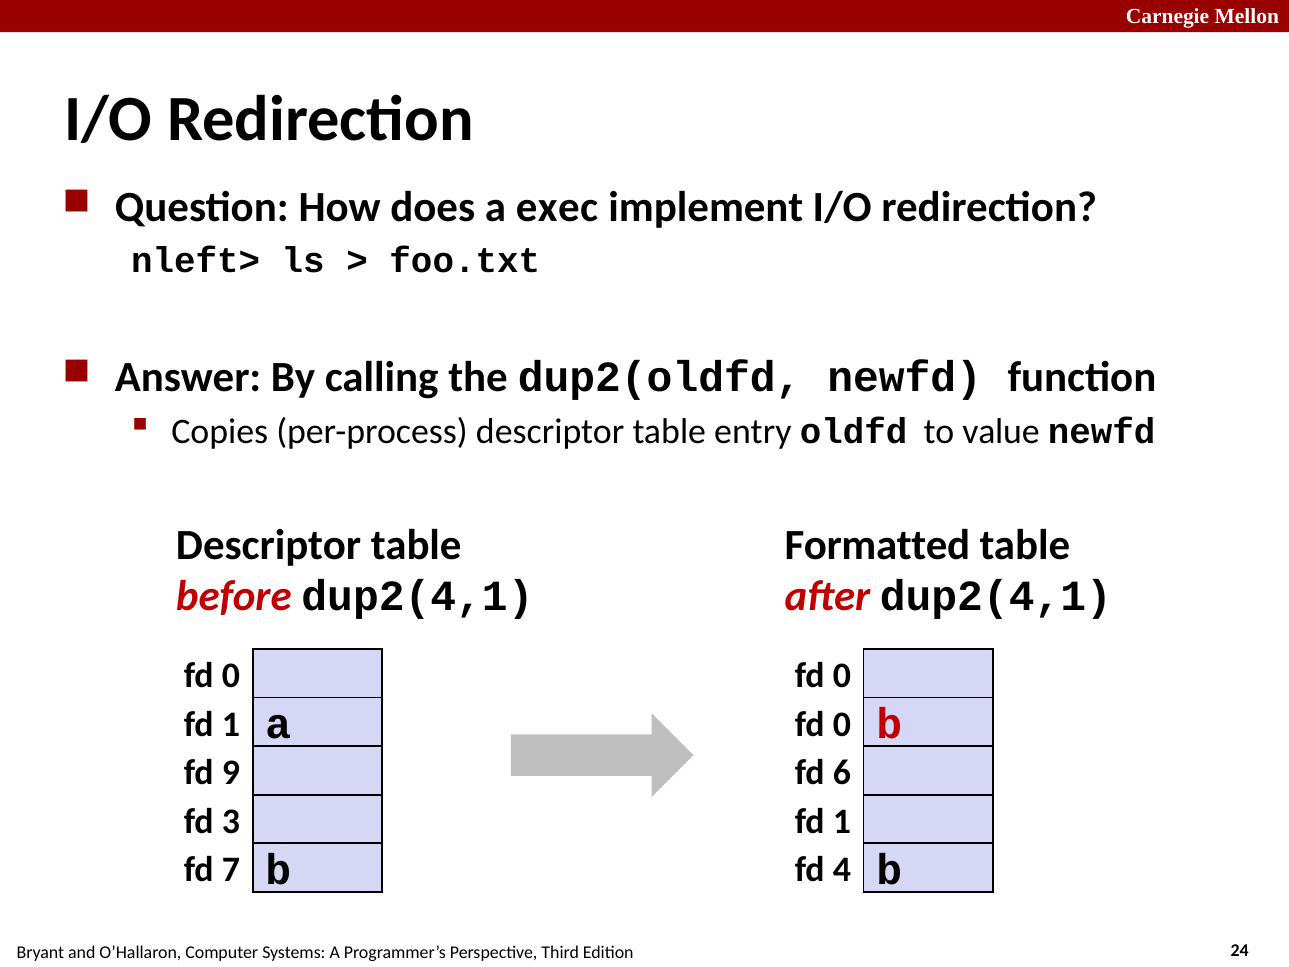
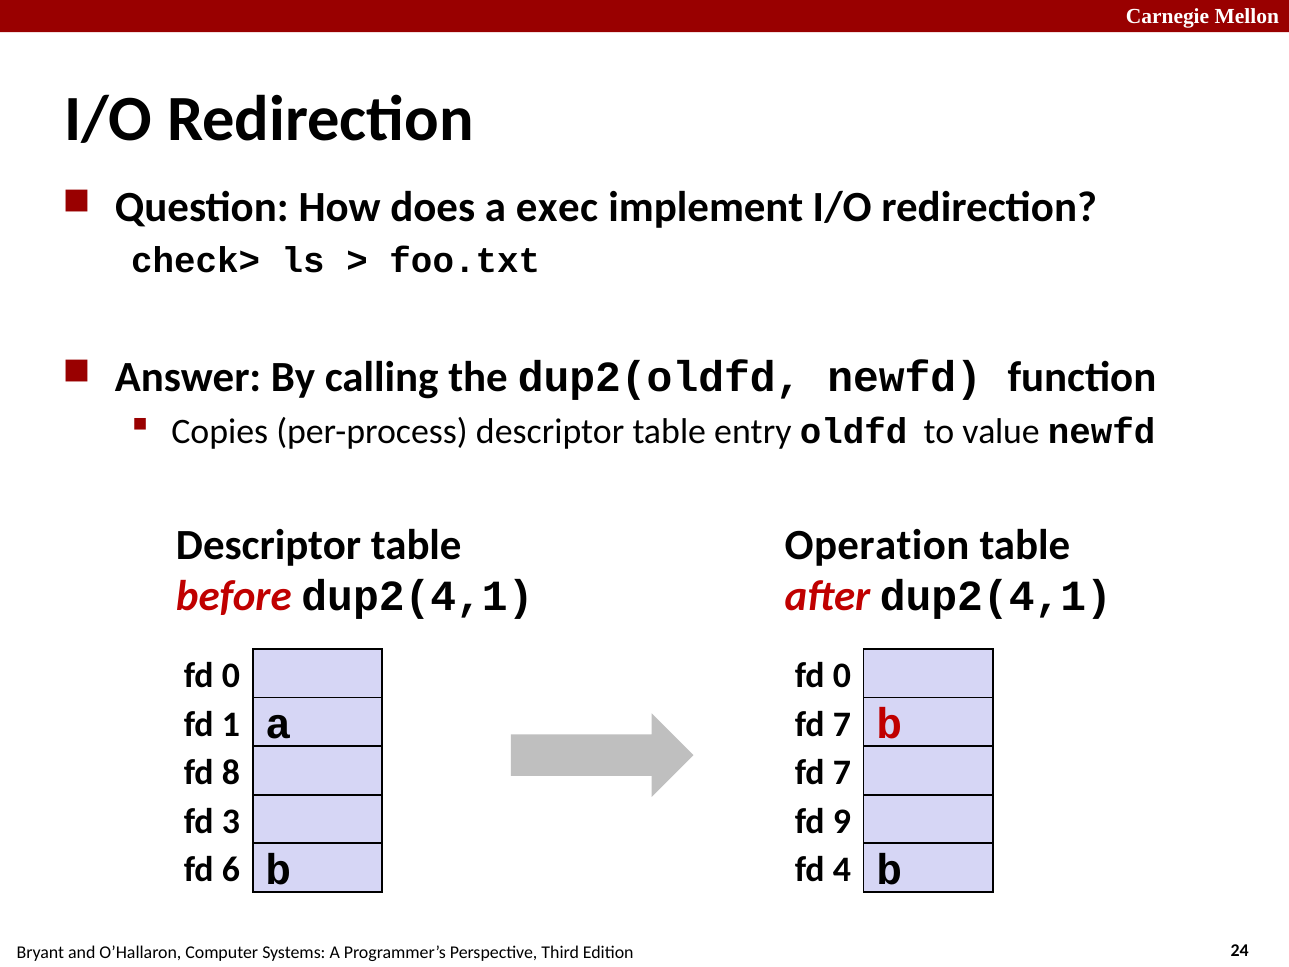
nleft>: nleft> -> check>
Formatted: Formatted -> Operation
0 at (842, 724): 0 -> 7
9: 9 -> 8
6 at (842, 773): 6 -> 7
1 at (842, 821): 1 -> 9
7: 7 -> 6
